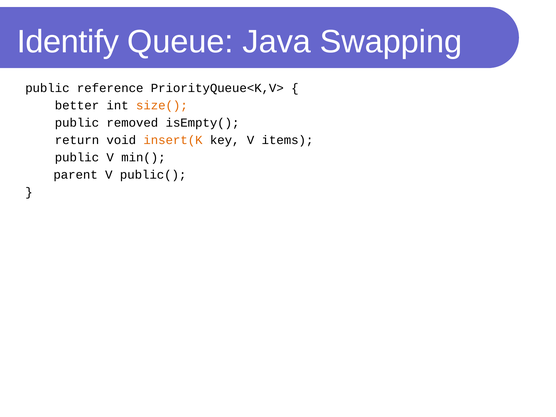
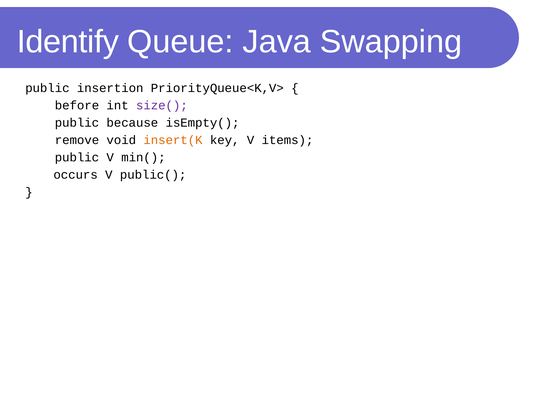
reference: reference -> insertion
better: better -> before
size( colour: orange -> purple
removed: removed -> because
return: return -> remove
parent: parent -> occurs
